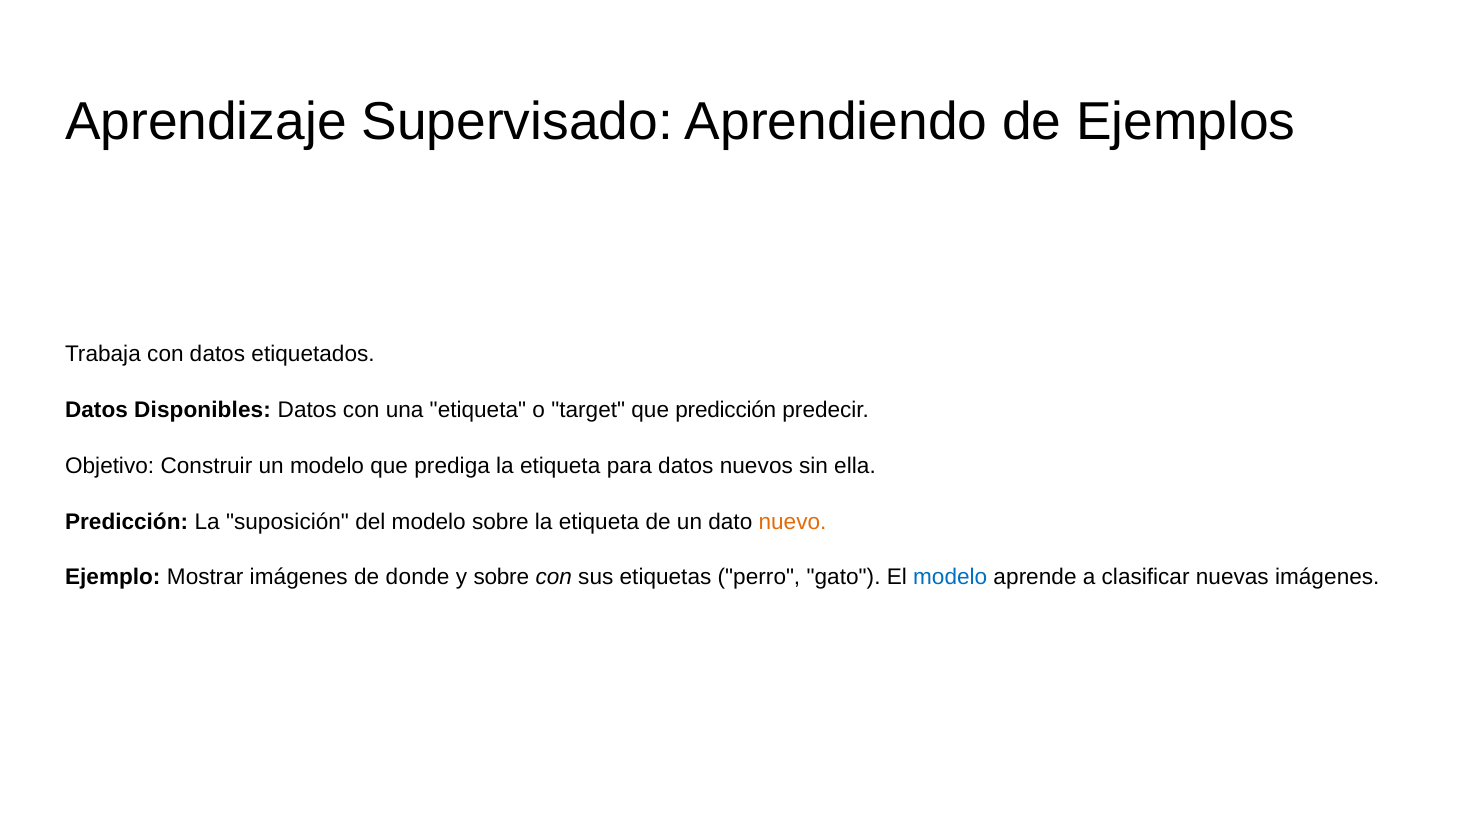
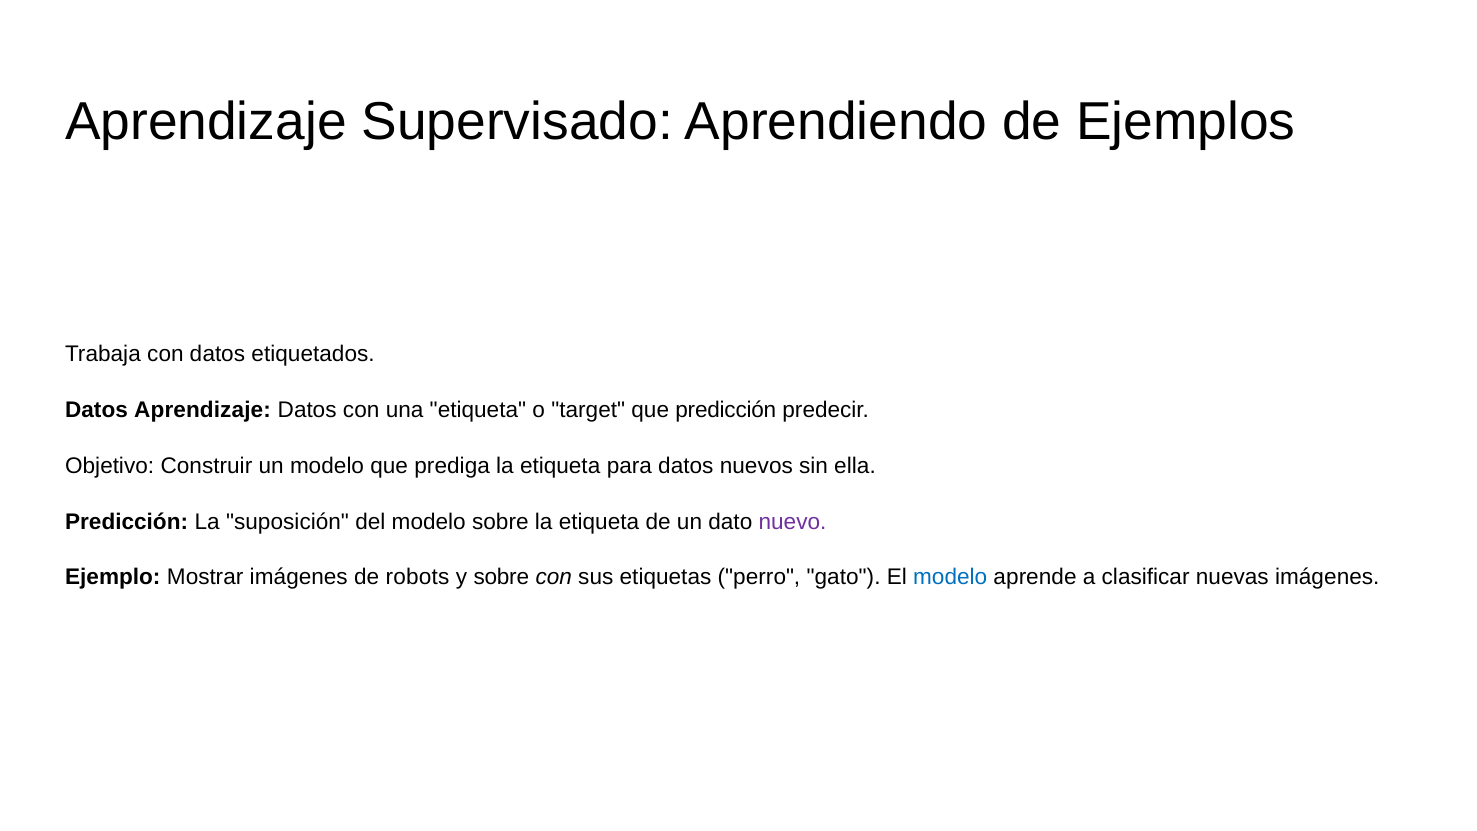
Datos Disponibles: Disponibles -> Aprendizaje
nuevo colour: orange -> purple
donde: donde -> robots
